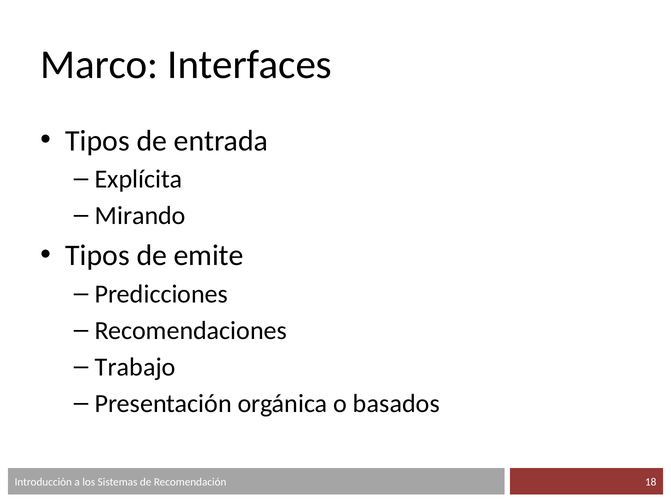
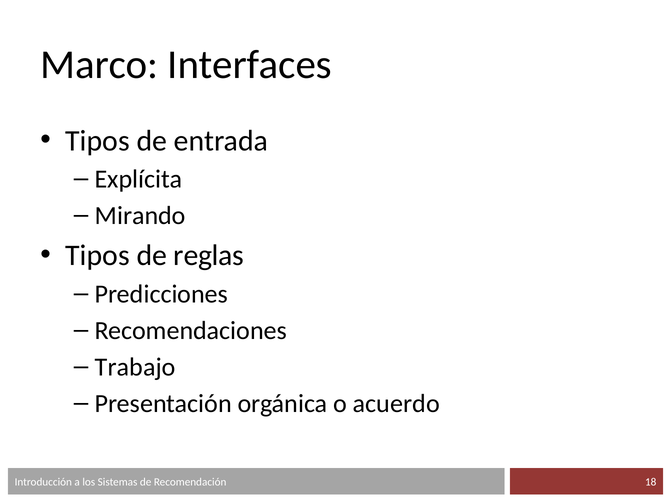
emite: emite -> reglas
basados: basados -> acuerdo
